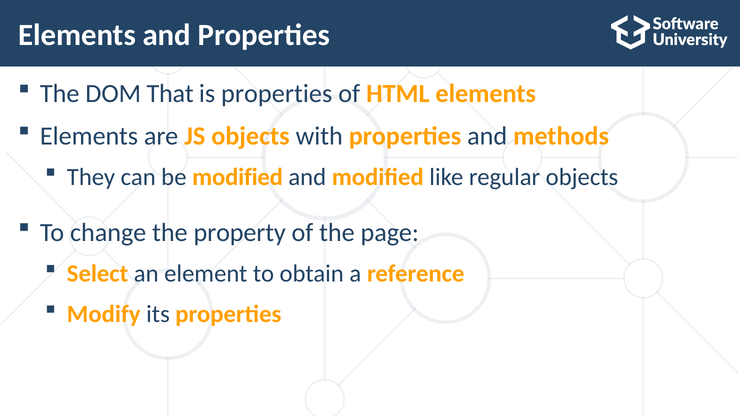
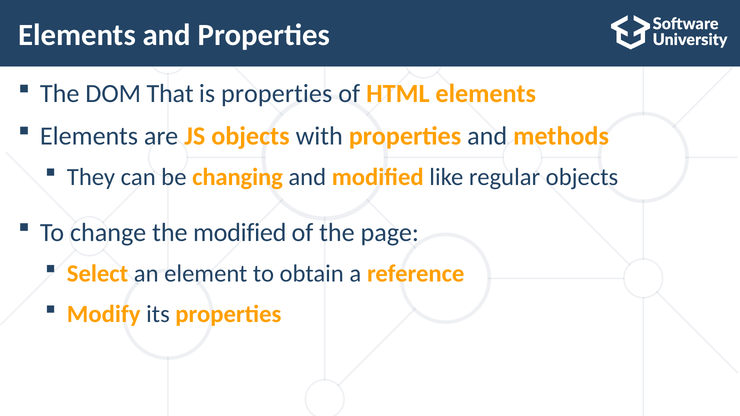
be modified: modified -> changing
the property: property -> modified
